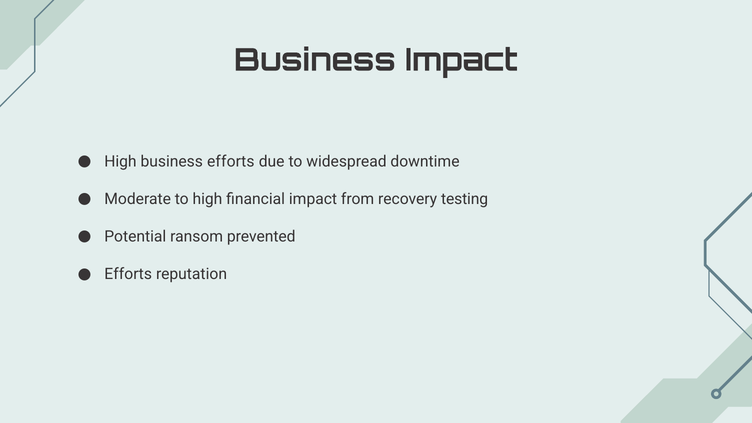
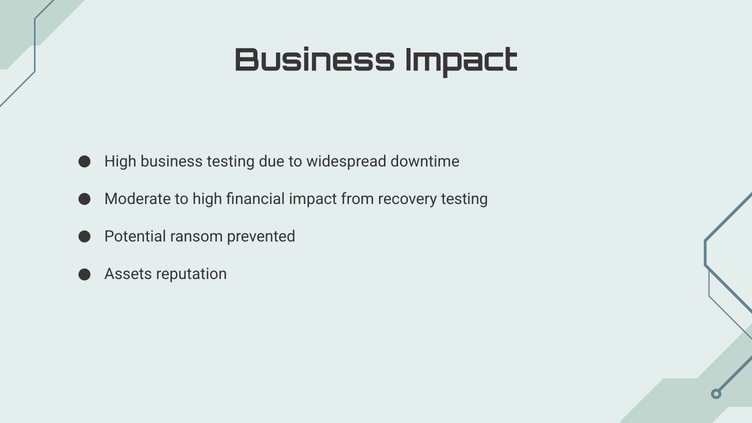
business efforts: efforts -> testing
Efforts at (128, 274): Efforts -> Assets
